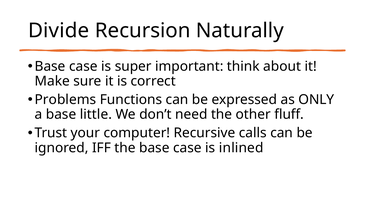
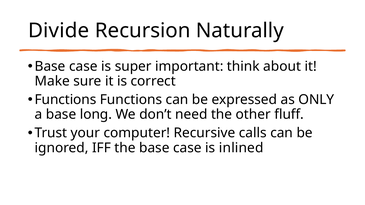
Problems at (65, 100): Problems -> Functions
little: little -> long
